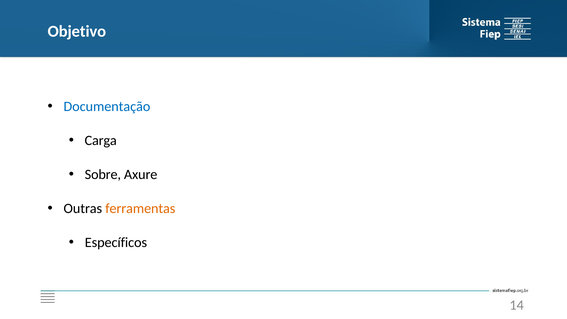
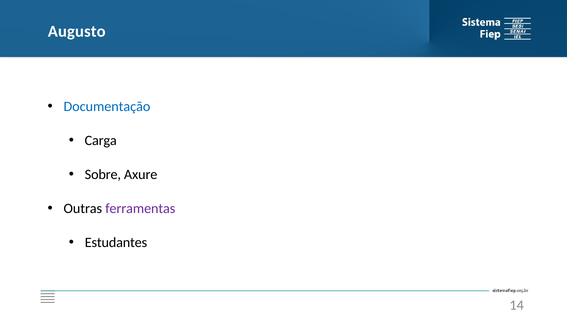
Objetivo: Objetivo -> Augusto
ferramentas colour: orange -> purple
Específicos: Específicos -> Estudantes
